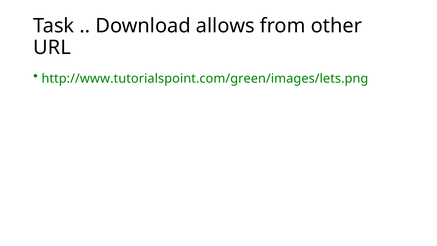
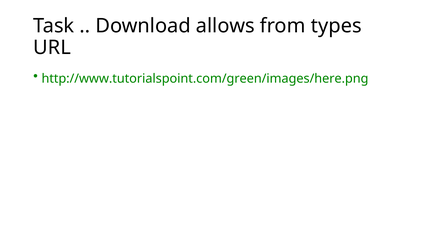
other: other -> types
http://www.tutorialspoint.com/green/images/lets.png: http://www.tutorialspoint.com/green/images/lets.png -> http://www.tutorialspoint.com/green/images/here.png
